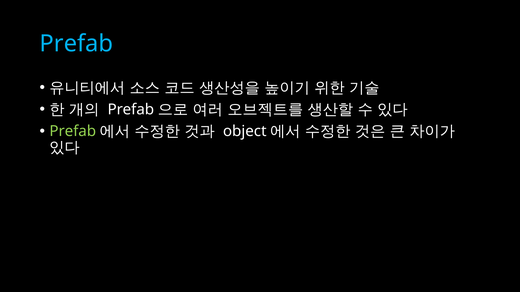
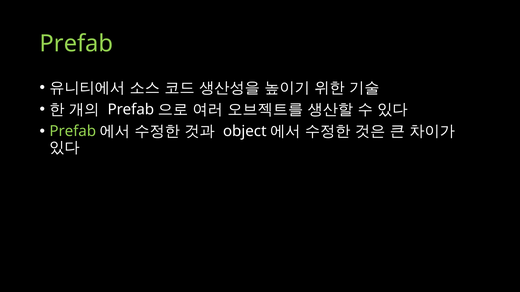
Prefab at (76, 44) colour: light blue -> light green
